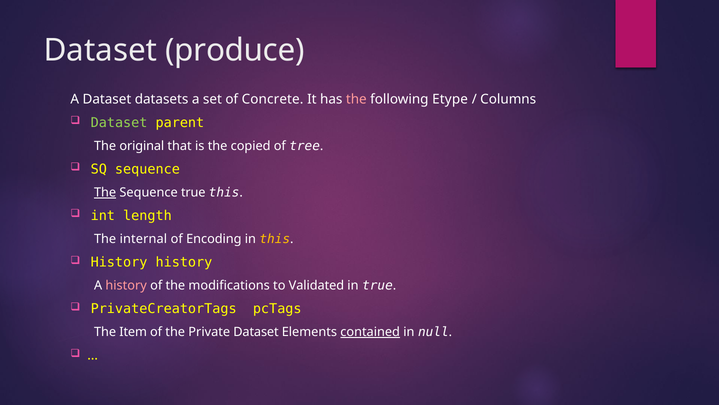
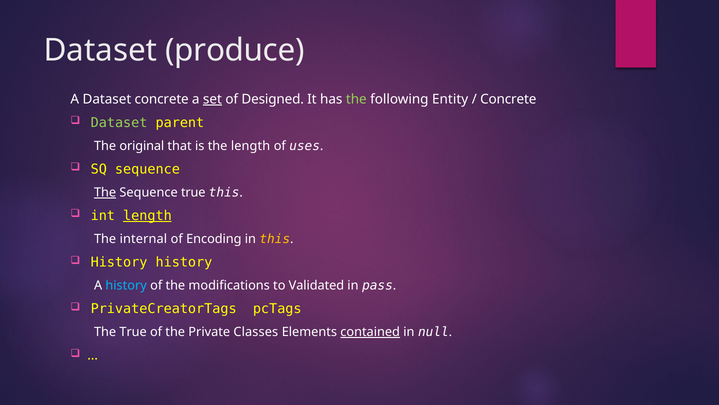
Dataset datasets: datasets -> concrete
set underline: none -> present
Concrete: Concrete -> Designed
the at (356, 99) colour: pink -> light green
Etype: Etype -> Entity
Columns at (508, 99): Columns -> Concrete
the copied: copied -> length
tree: tree -> uses
length at (147, 216) underline: none -> present
history at (126, 285) colour: pink -> light blue
in true: true -> pass
The Item: Item -> True
Private Dataset: Dataset -> Classes
